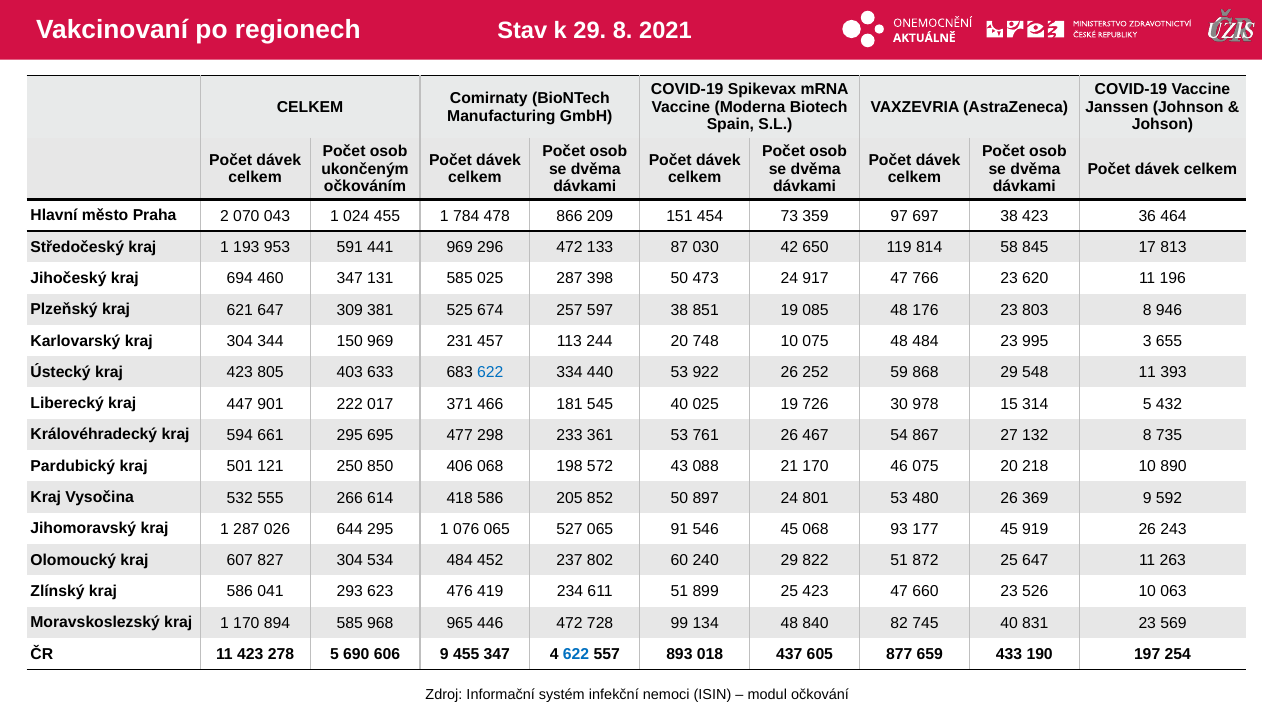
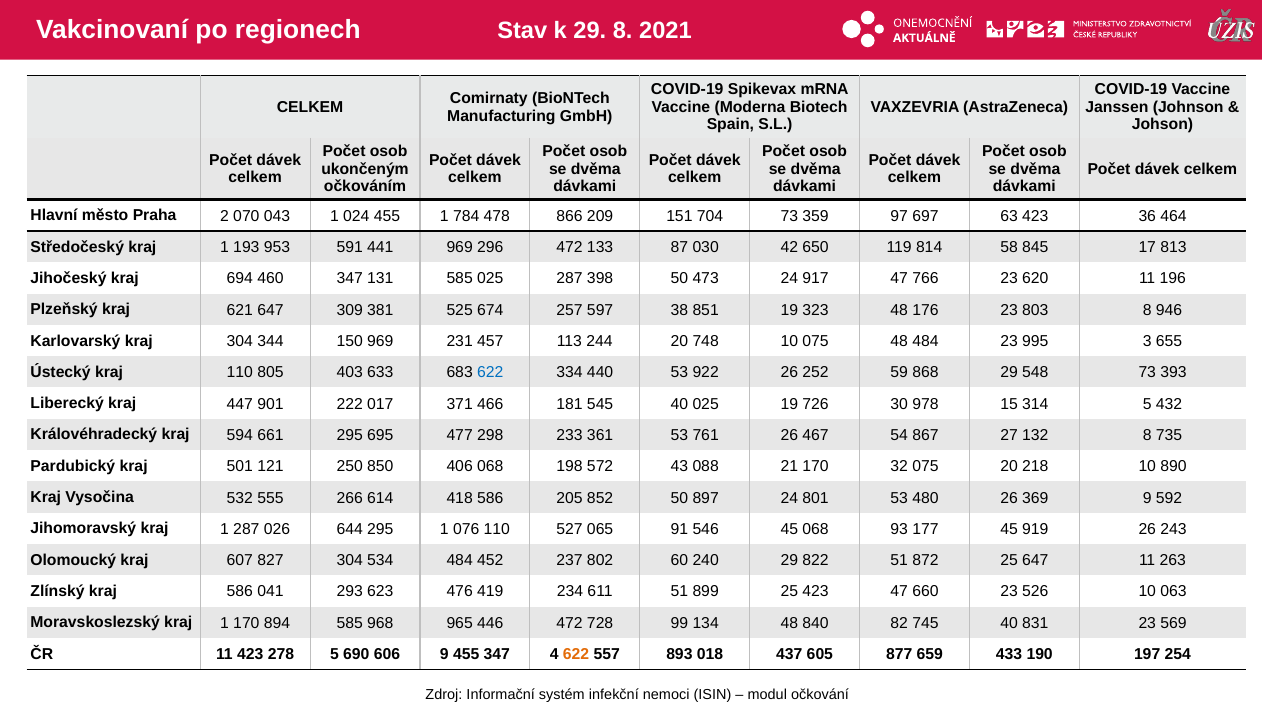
454: 454 -> 704
697 38: 38 -> 63
085: 085 -> 323
kraj 423: 423 -> 110
548 11: 11 -> 73
46: 46 -> 32
076 065: 065 -> 110
622 at (576, 655) colour: blue -> orange
